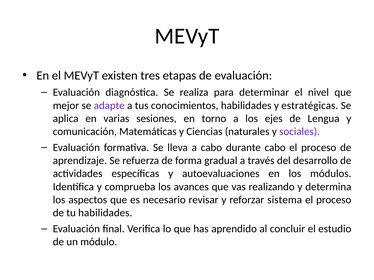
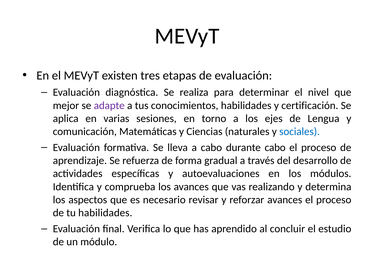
estratégicas: estratégicas -> certificación
sociales colour: purple -> blue
reforzar sistema: sistema -> avances
